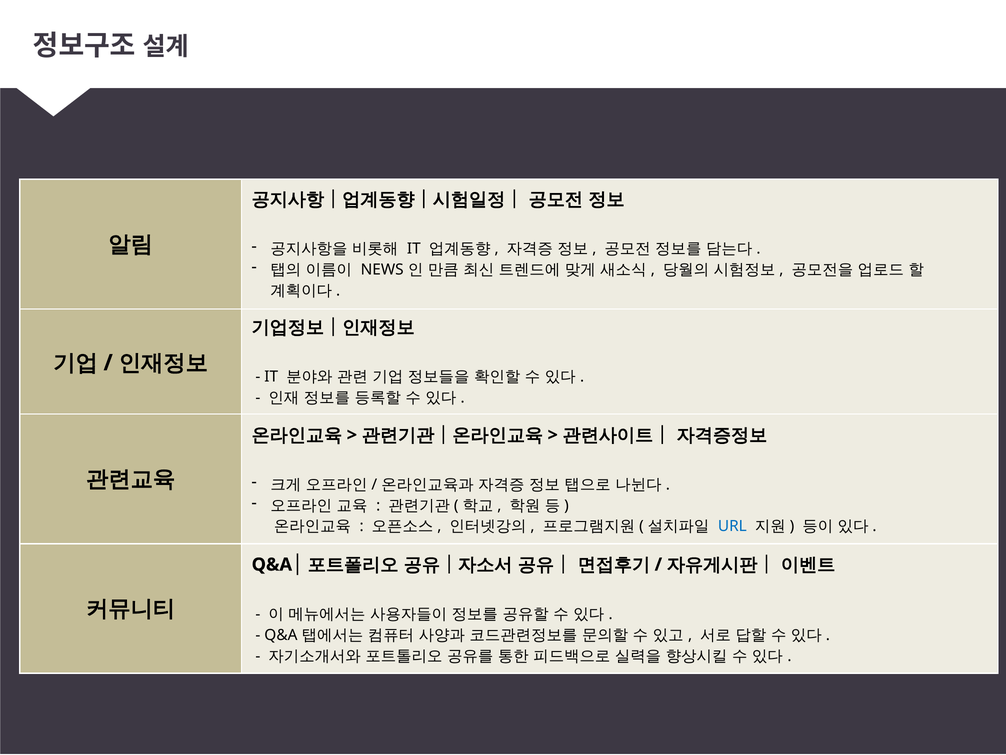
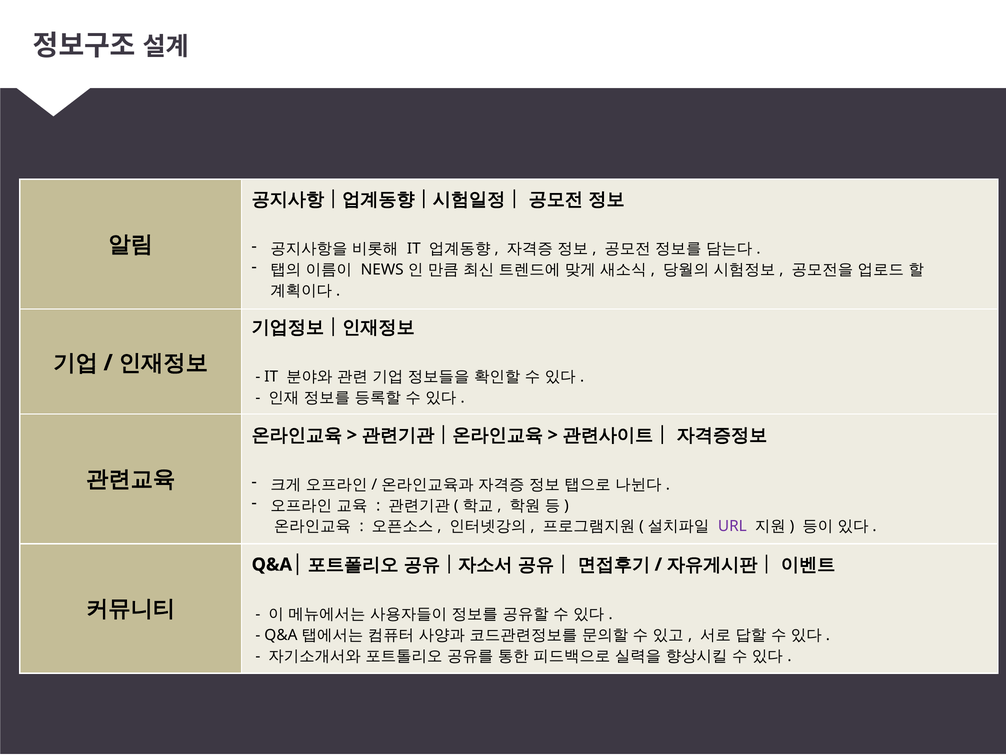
URL colour: blue -> purple
